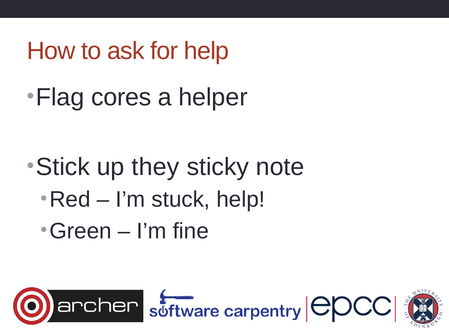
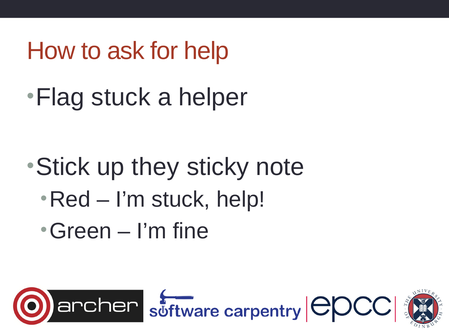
Flag cores: cores -> stuck
